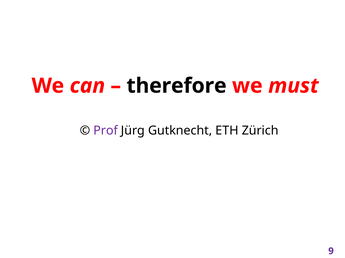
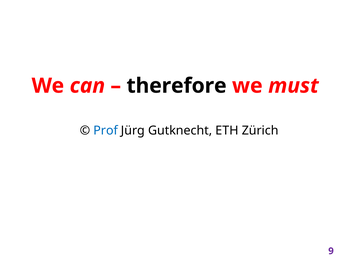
Prof colour: purple -> blue
